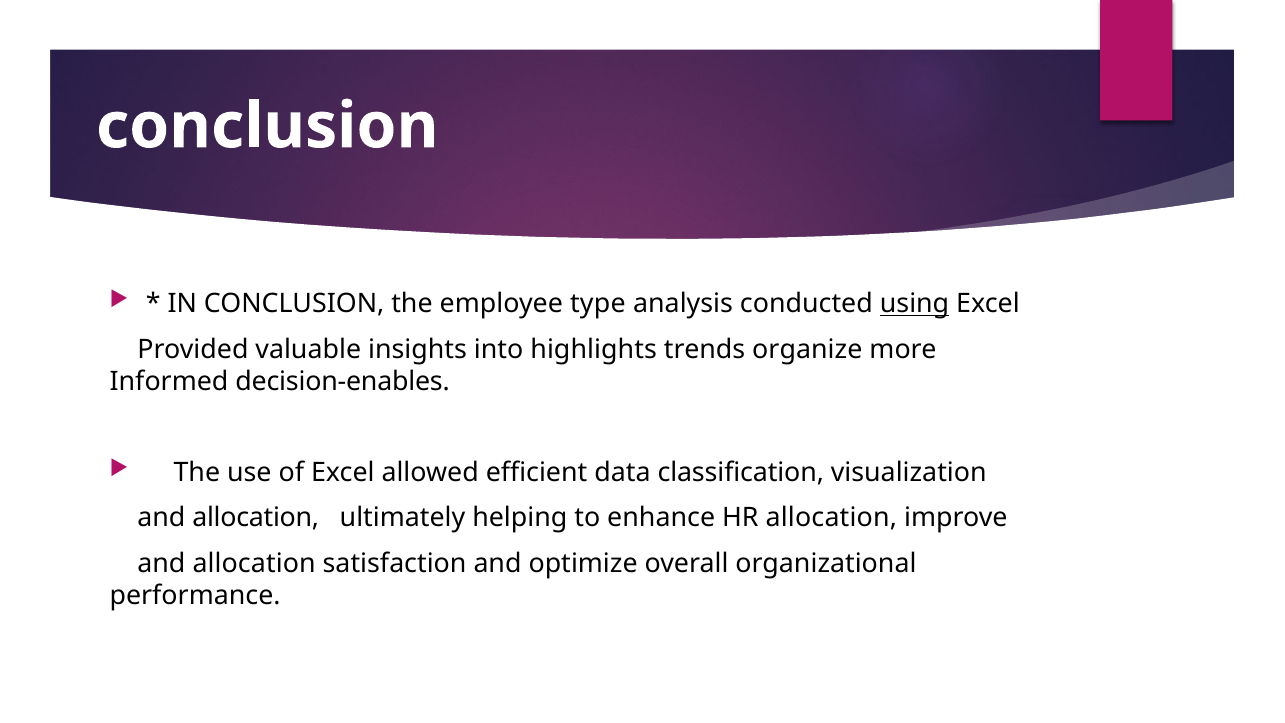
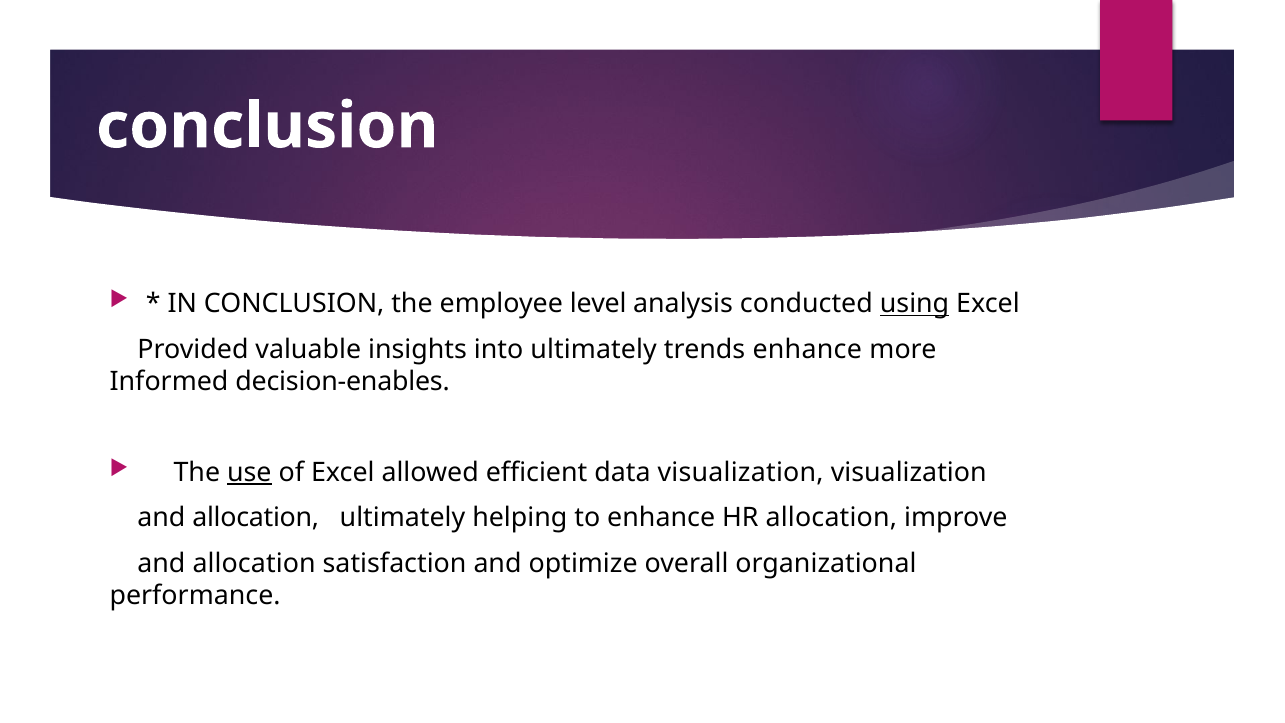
type: type -> level
into highlights: highlights -> ultimately
trends organize: organize -> enhance
use underline: none -> present
data classification: classification -> visualization
